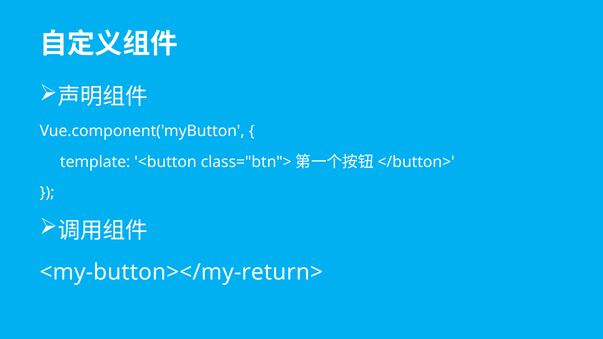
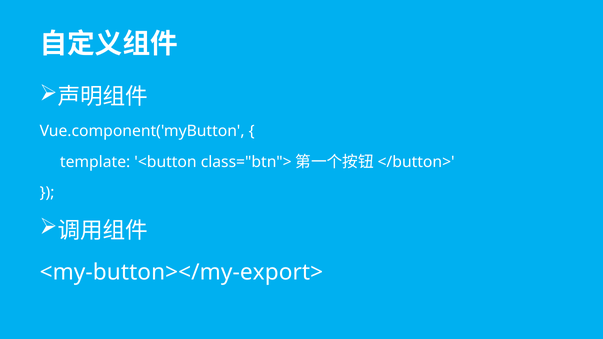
<my-button></my-return>: <my-button></my-return> -> <my-button></my-export>
